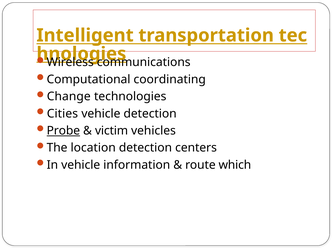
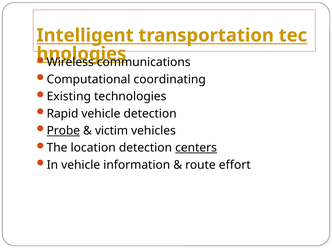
Change: Change -> Existing
Cities: Cities -> Rapid
centers underline: none -> present
which: which -> effort
